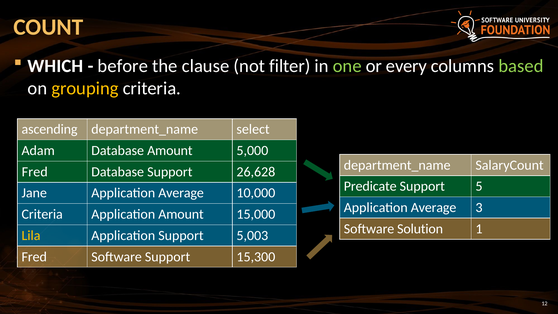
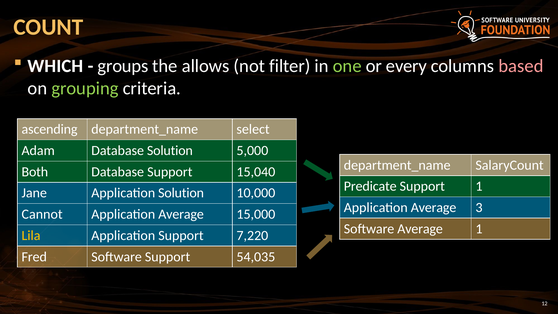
before: before -> groups
clause: clause -> allows
based colour: light green -> pink
grouping colour: yellow -> light green
Database Amount: Amount -> Solution
Fred at (35, 172): Fred -> Both
26,628: 26,628 -> 15,040
Support 5: 5 -> 1
Jane Application Average: Average -> Solution
Criteria at (42, 214): Criteria -> Cannot
Amount at (181, 214): Amount -> Average
Software Solution: Solution -> Average
5,003: 5,003 -> 7,220
15,300: 15,300 -> 54,035
